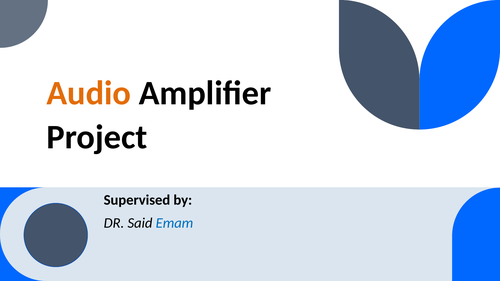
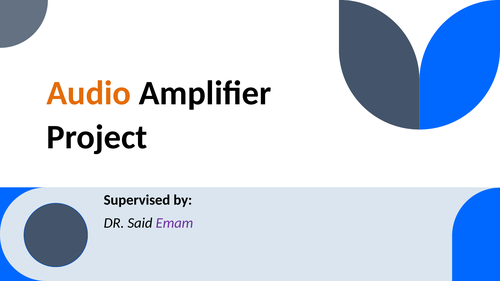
Emam colour: blue -> purple
